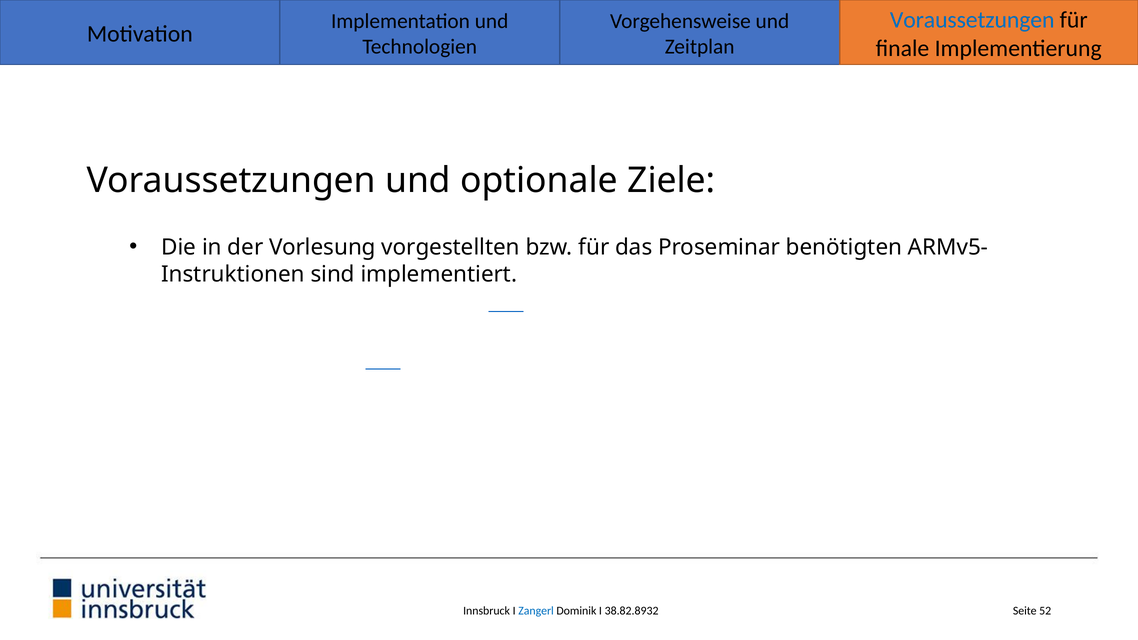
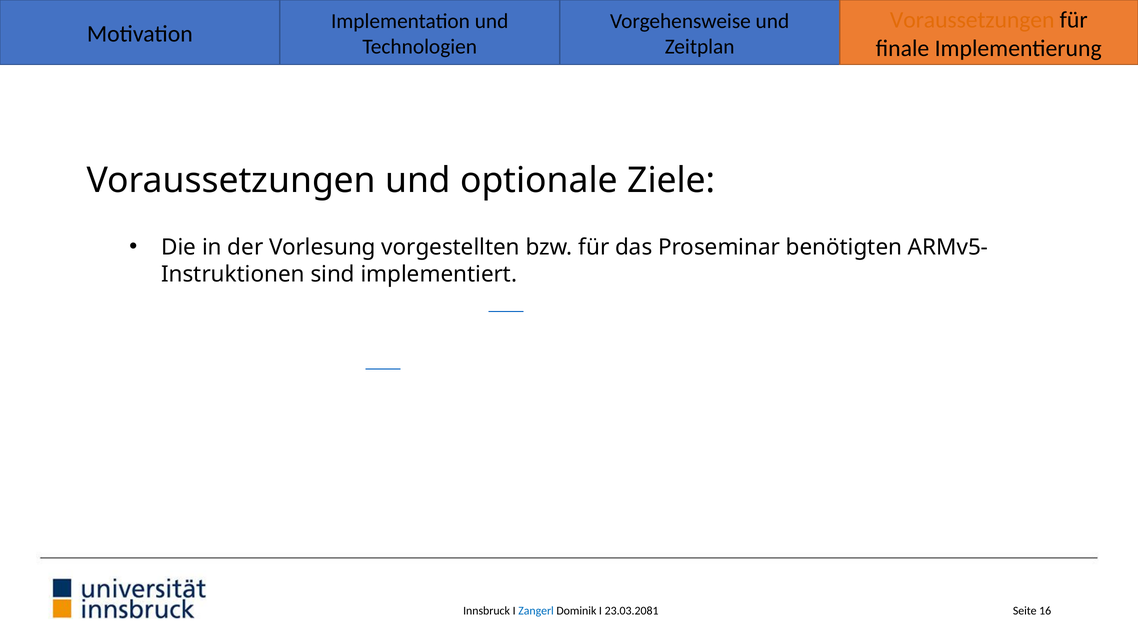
Voraussetzungen at (972, 20) colour: blue -> orange
38.82.8932: 38.82.8932 -> 23.03.2081
52: 52 -> 16
